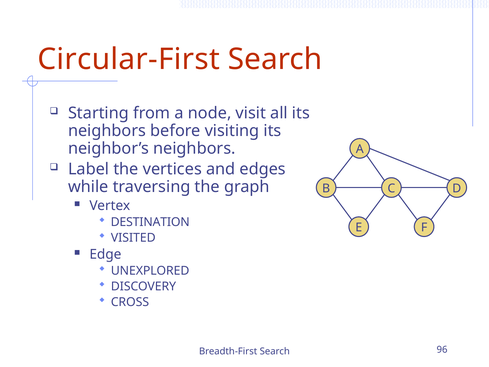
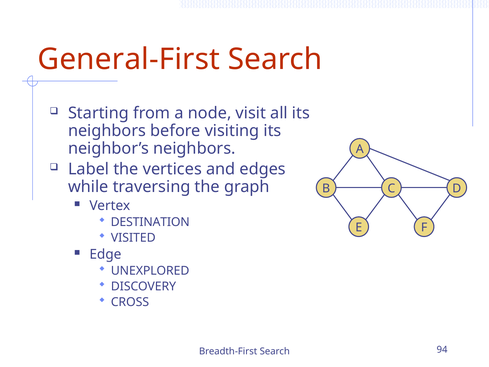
Circular-First: Circular-First -> General-First
96: 96 -> 94
